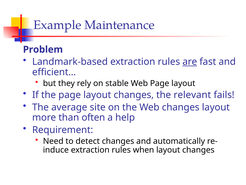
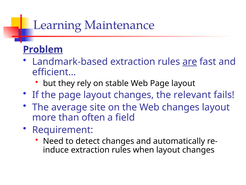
Example: Example -> Learning
Problem underline: none -> present
help: help -> field
